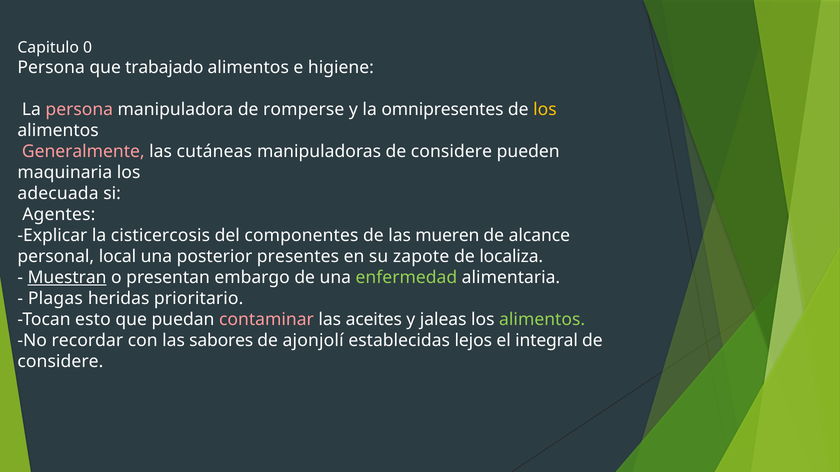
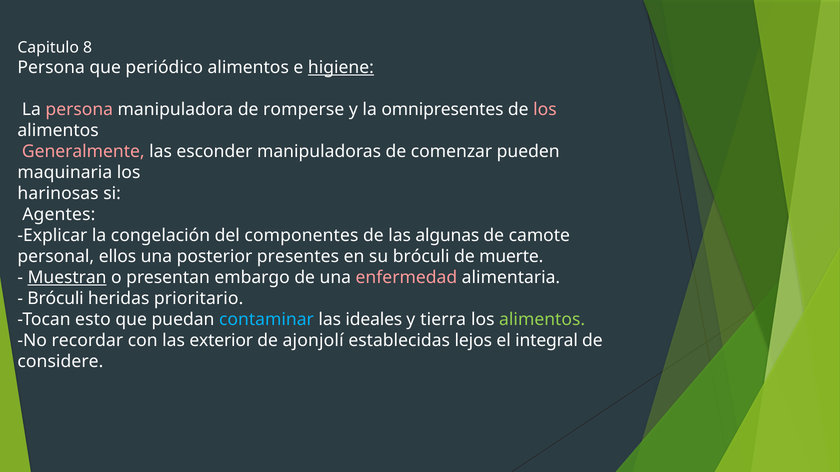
0: 0 -> 8
trabajado: trabajado -> periódico
higiene underline: none -> present
los at (545, 110) colour: yellow -> pink
cutáneas: cutáneas -> esconder
manipuladoras de considere: considere -> comenzar
adecuada: adecuada -> harinosas
cisticercosis: cisticercosis -> congelación
mueren: mueren -> algunas
alcance: alcance -> camote
local: local -> ellos
su zapote: zapote -> bróculi
localiza: localiza -> muerte
enfermedad colour: light green -> pink
Plagas at (55, 299): Plagas -> Bróculi
contaminar colour: pink -> light blue
aceites: aceites -> ideales
jaleas: jaleas -> tierra
sabores: sabores -> exterior
